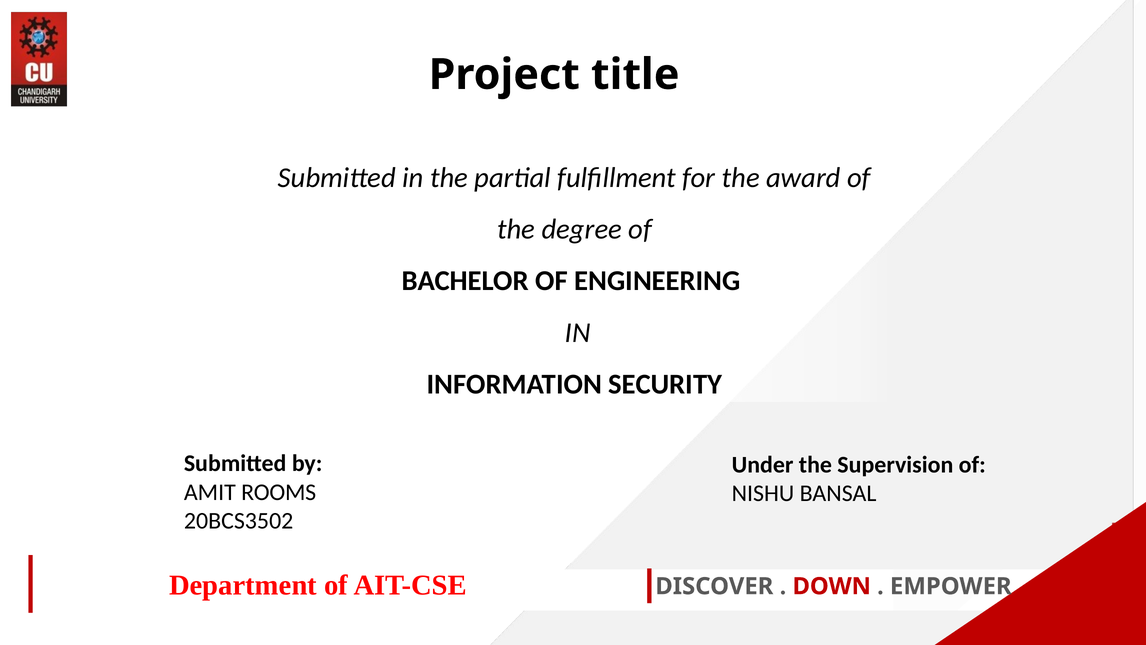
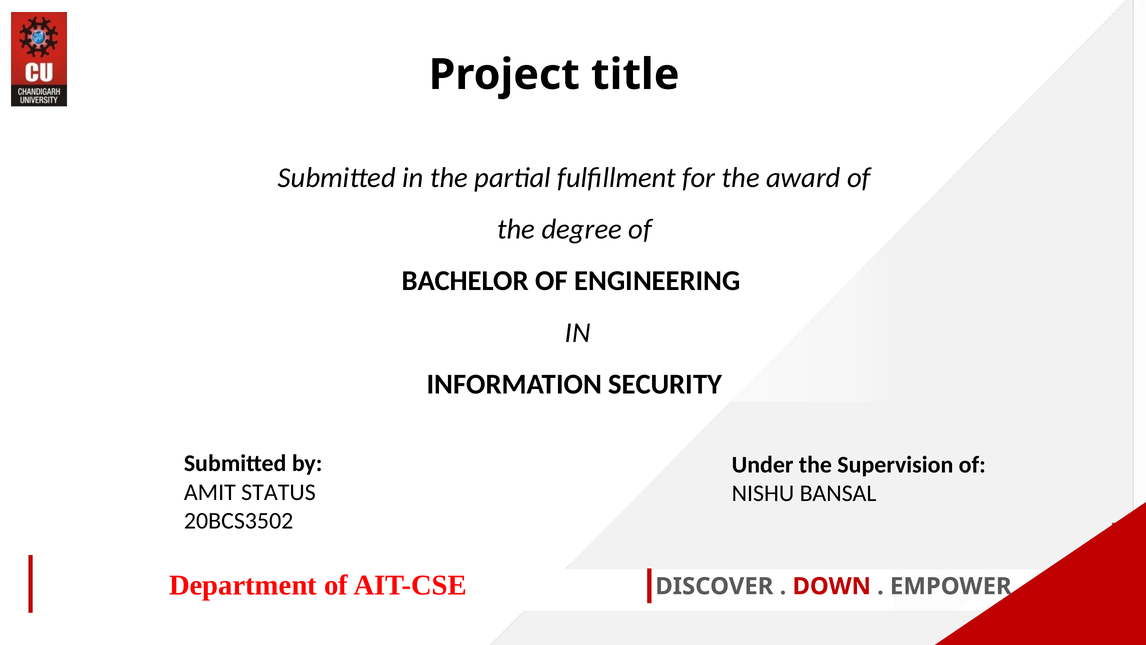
ROOMS: ROOMS -> STATUS
